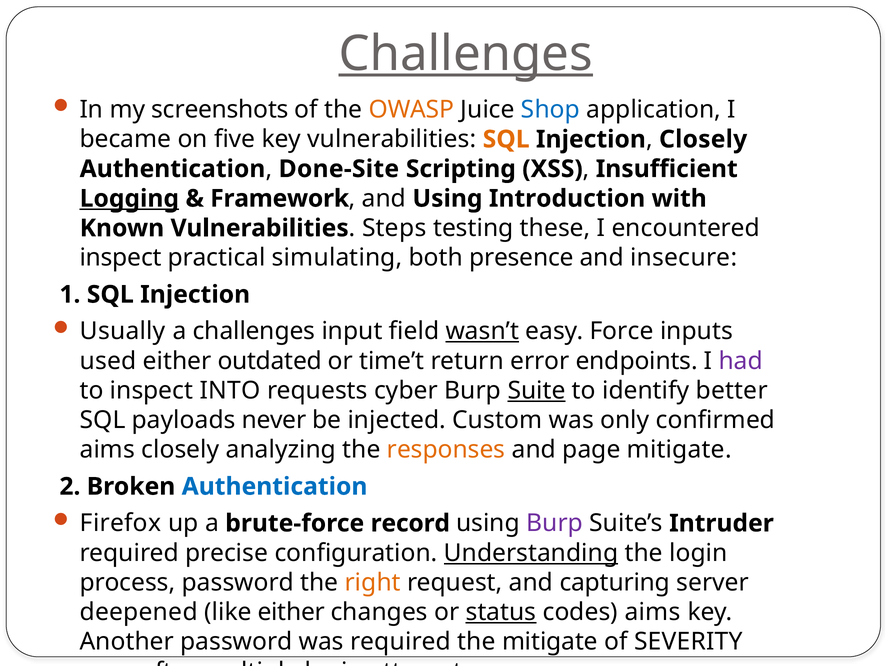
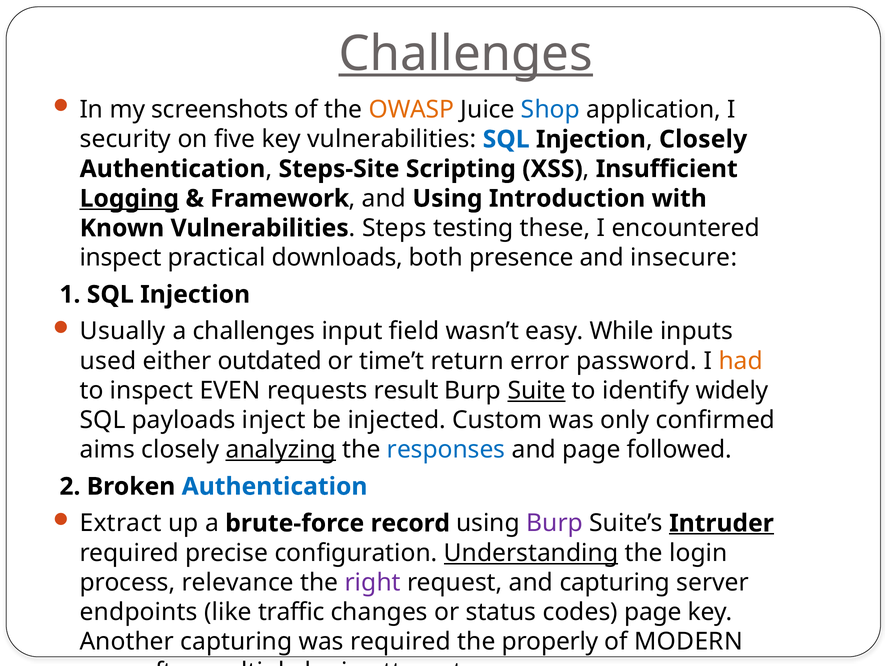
became: became -> security
SQL at (506, 139) colour: orange -> blue
Done-Site: Done-Site -> Steps-Site
simulating: simulating -> downloads
wasn’t underline: present -> none
Force: Force -> While
endpoints: endpoints -> password
had colour: purple -> orange
inspect INTO: INTO -> EVEN
cyber: cyber -> result
better: better -> widely
never: never -> inject
analyzing underline: none -> present
responses colour: orange -> blue
page mitigate: mitigate -> followed
Firefox: Firefox -> Extract
Intruder underline: none -> present
process password: password -> relevance
right colour: orange -> purple
deepened: deepened -> endpoints
like either: either -> traffic
status underline: present -> none
codes aims: aims -> page
Another password: password -> capturing
the mitigate: mitigate -> properly
SEVERITY: SEVERITY -> MODERN
